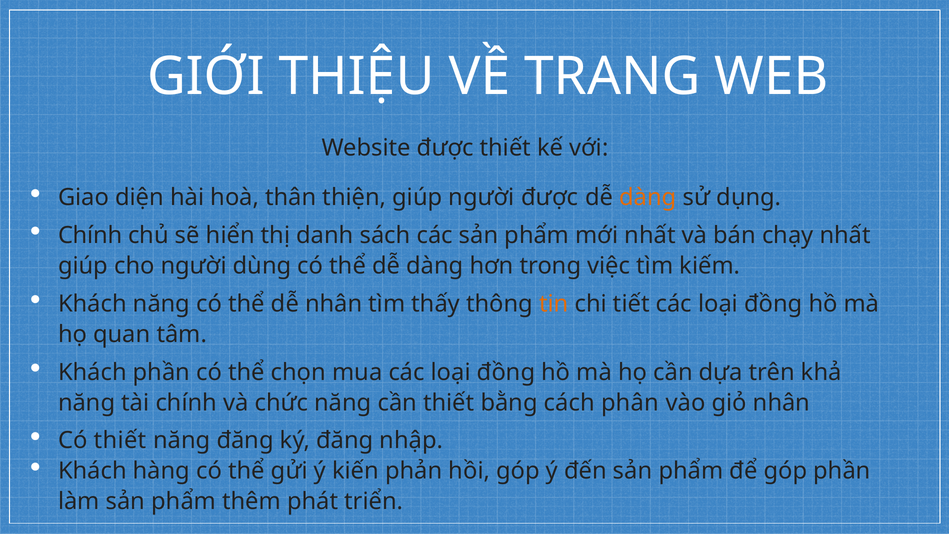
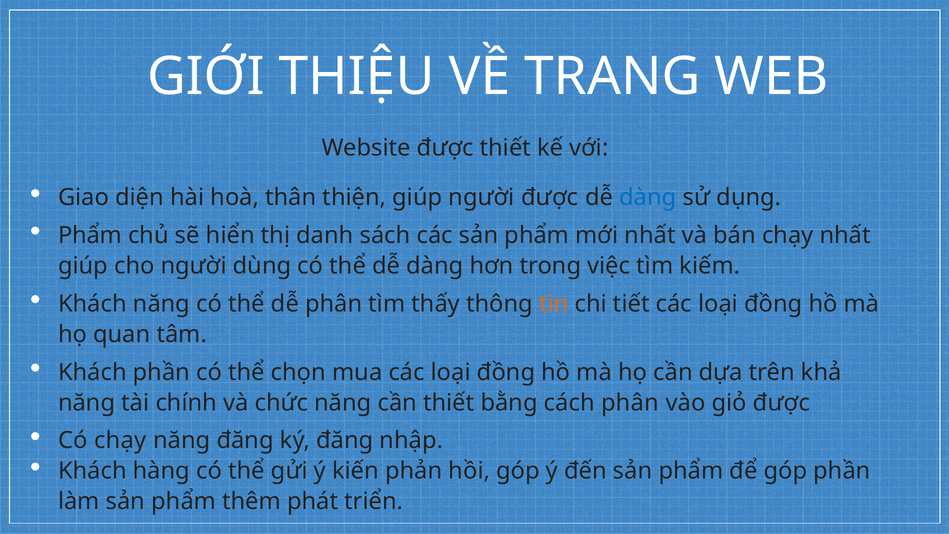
dàng at (648, 198) colour: orange -> blue
Chính at (90, 235): Chính -> Phẩm
dễ nhân: nhân -> phân
giỏ nhân: nhân -> được
Có thiết: thiết -> chạy
